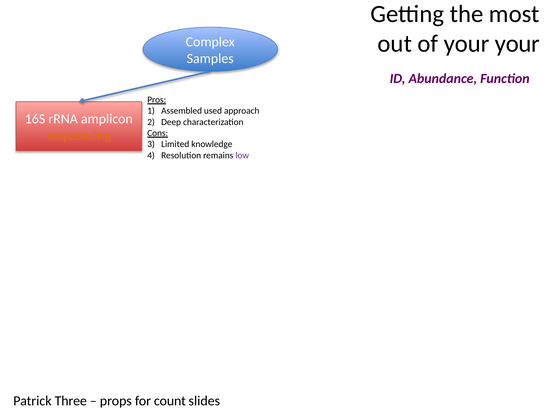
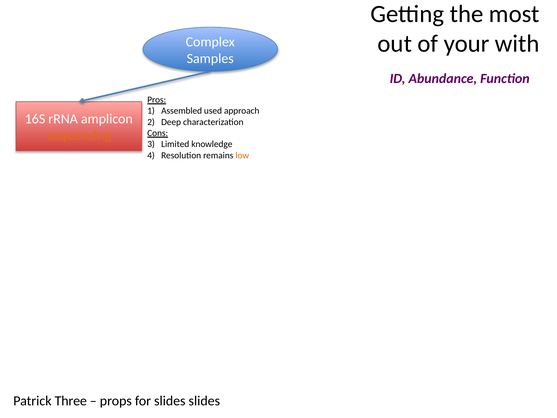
your your: your -> with
low colour: purple -> orange
for count: count -> slides
